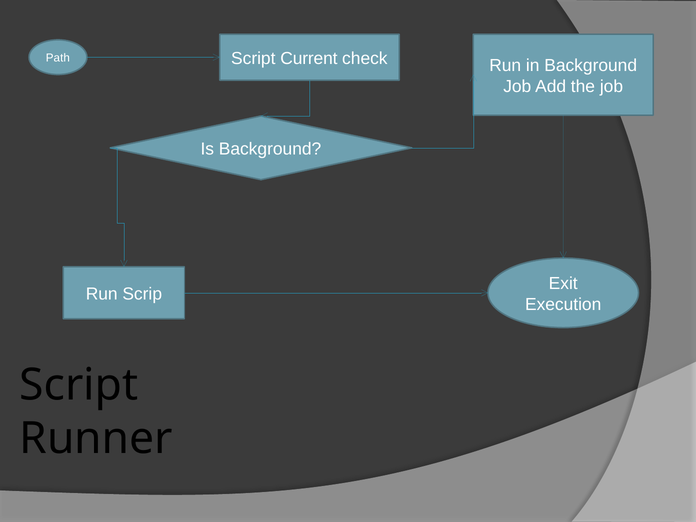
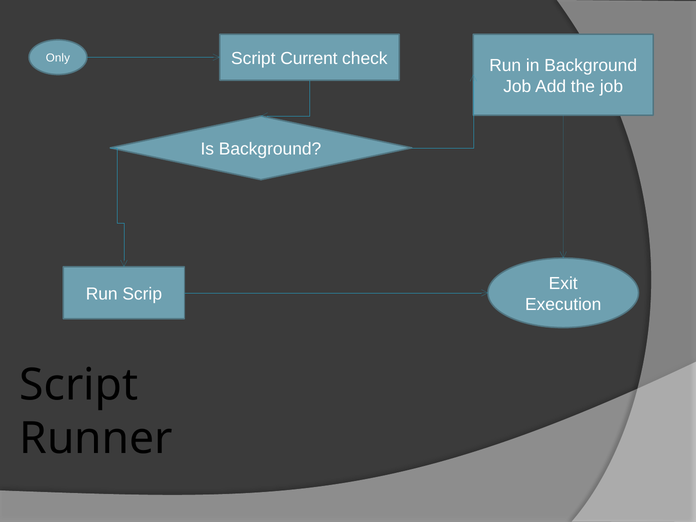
Path: Path -> Only
